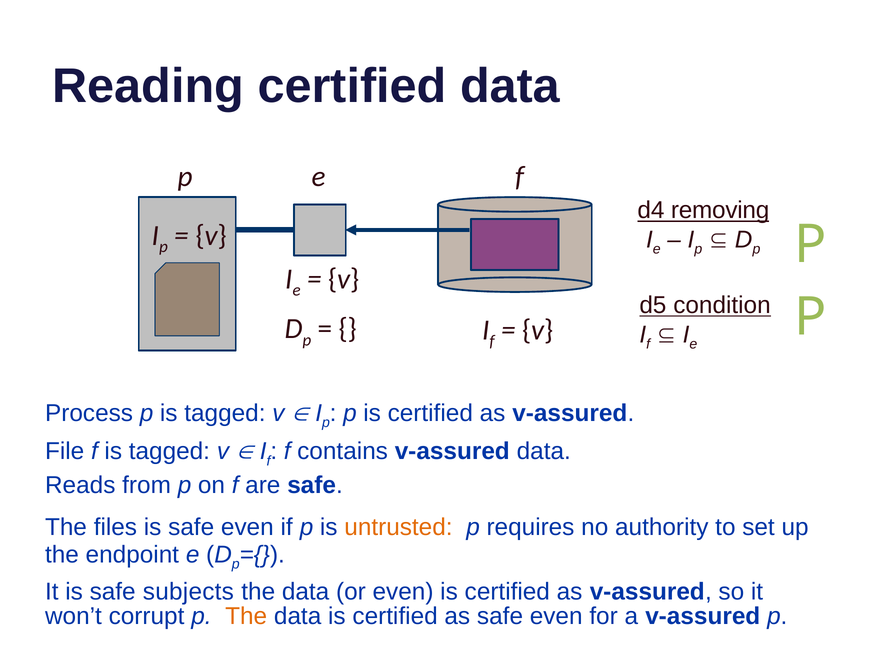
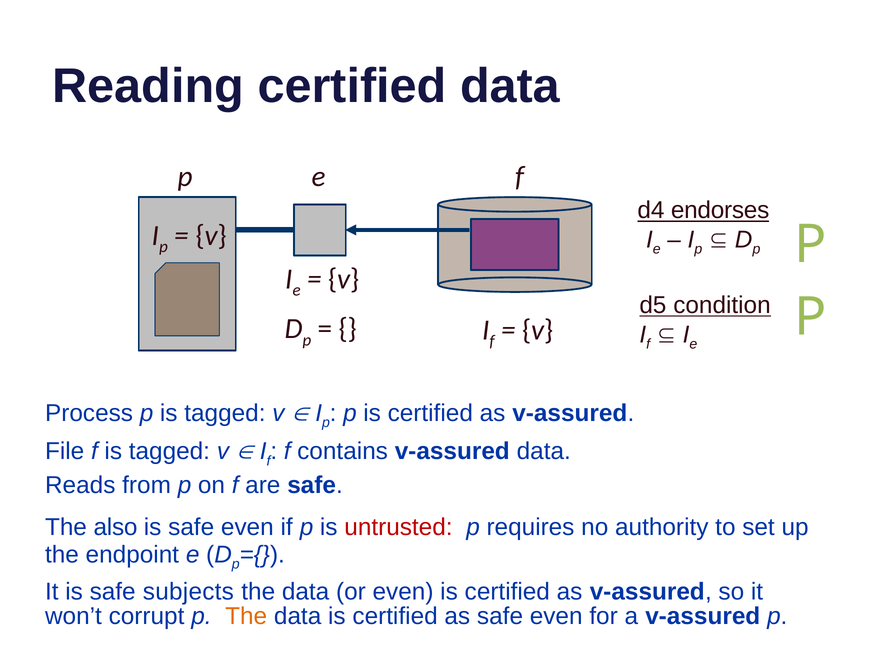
removing: removing -> endorses
files: files -> also
untrusted colour: orange -> red
